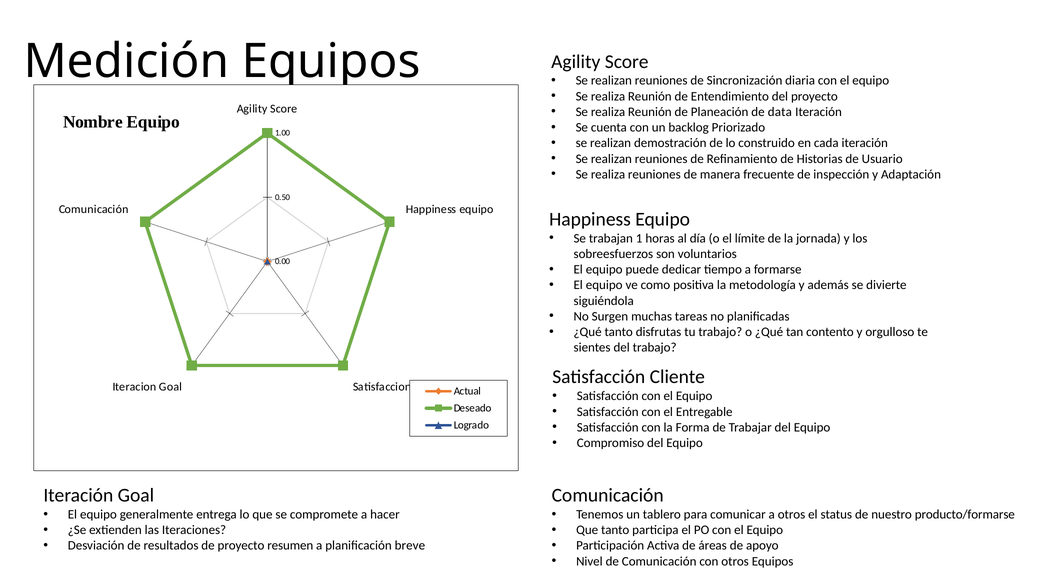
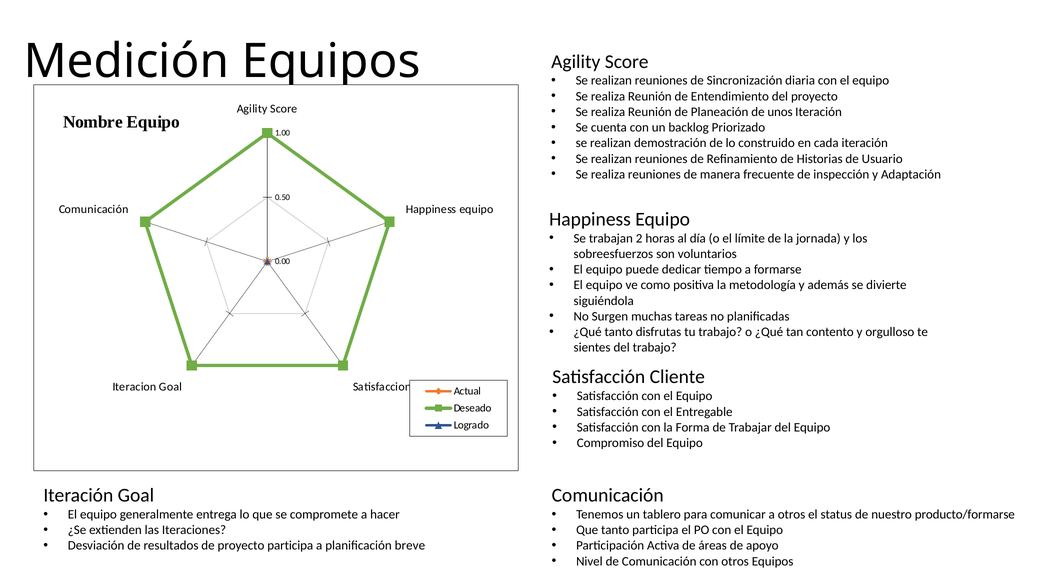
data: data -> unos
1: 1 -> 2
proyecto resumen: resumen -> participa
